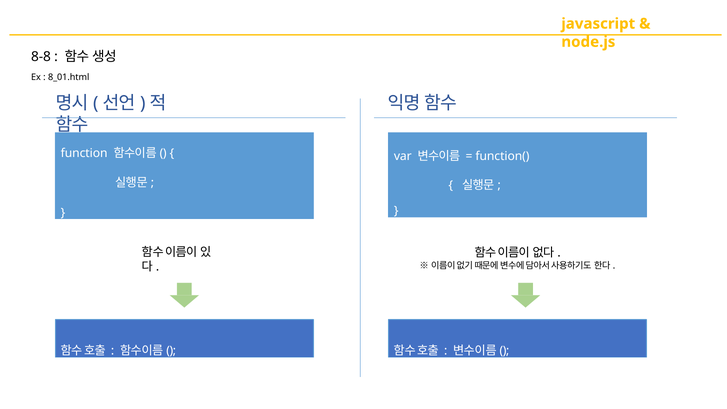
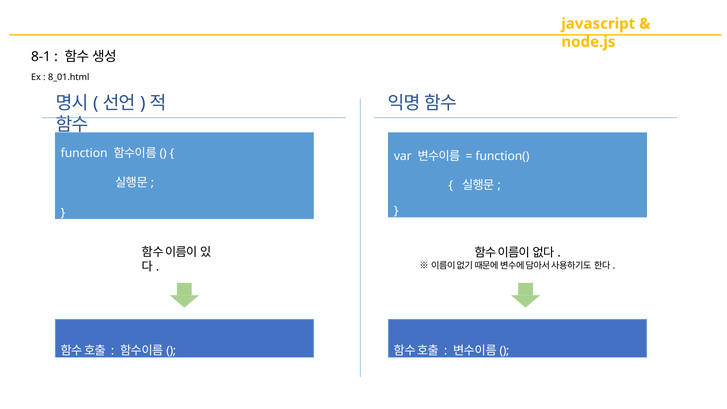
8-8: 8-8 -> 8-1
